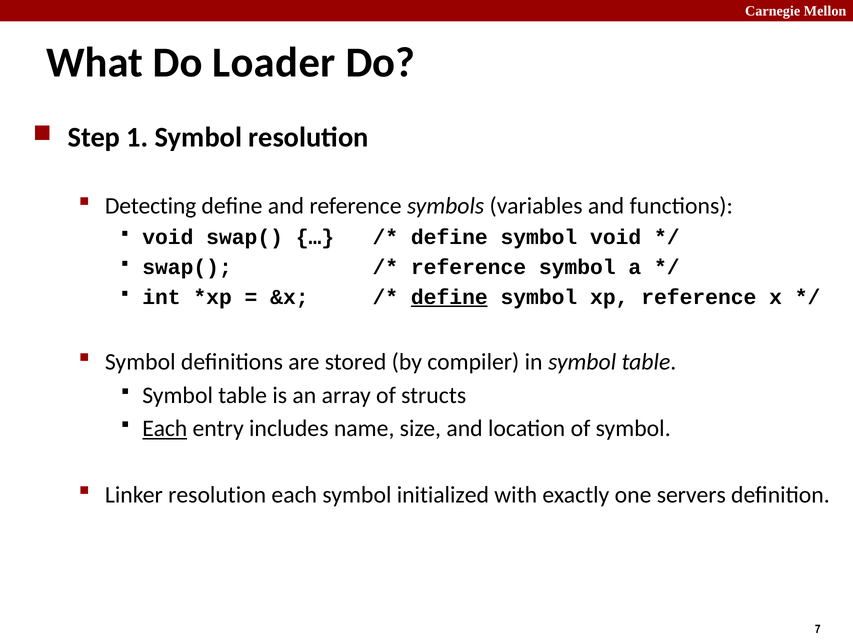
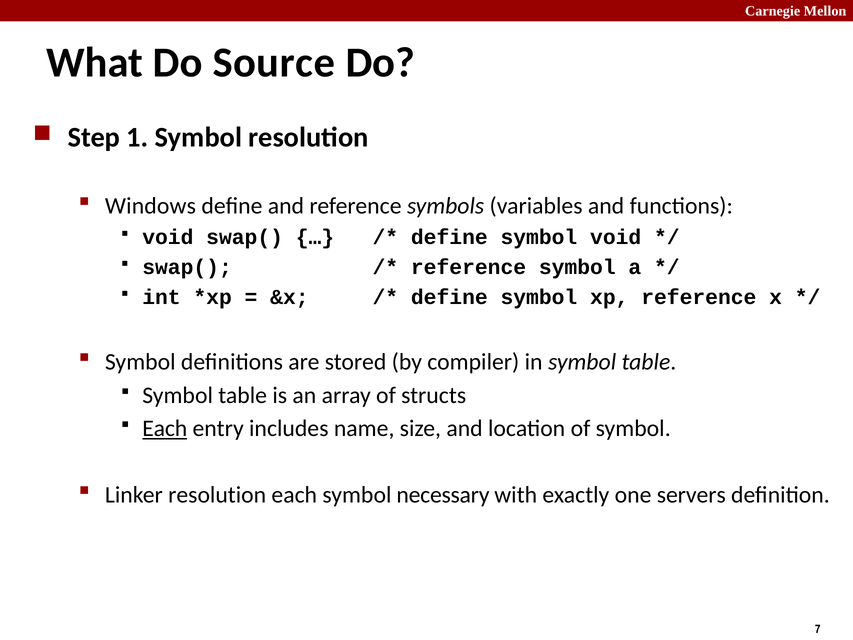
Loader: Loader -> Source
Detecting: Detecting -> Windows
define at (449, 297) underline: present -> none
initialized: initialized -> necessary
